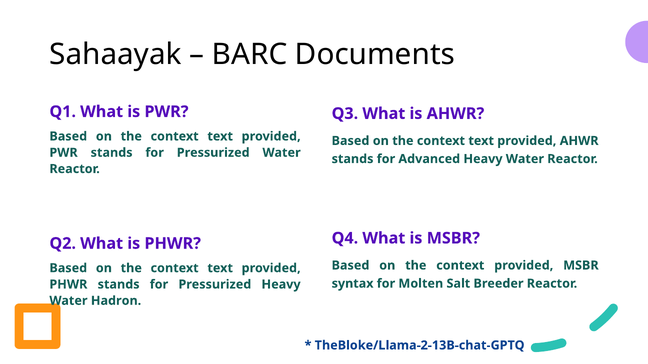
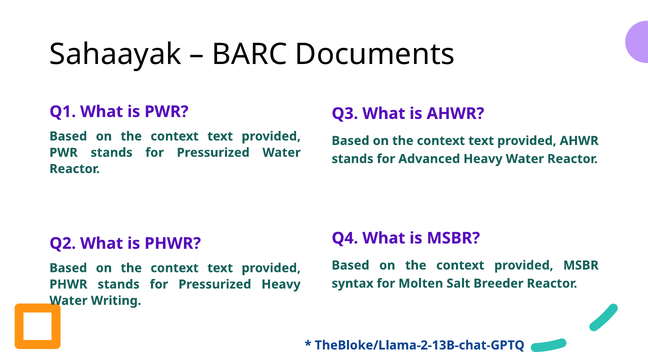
Hadron: Hadron -> Writing
